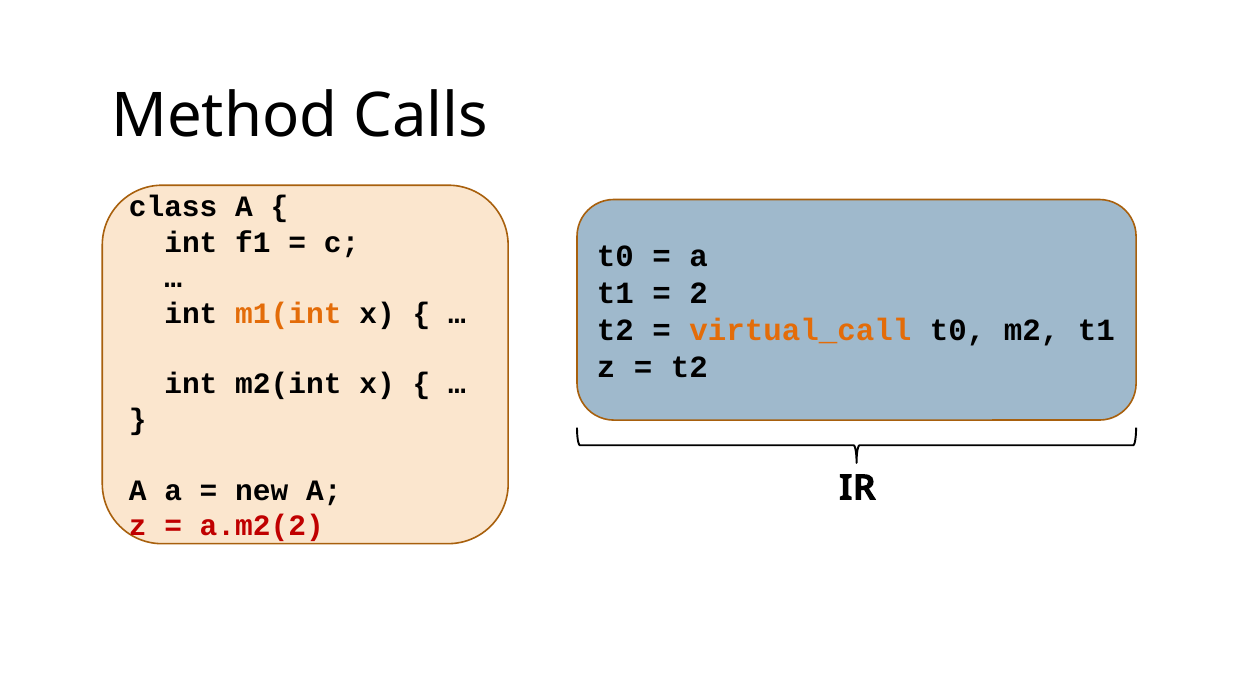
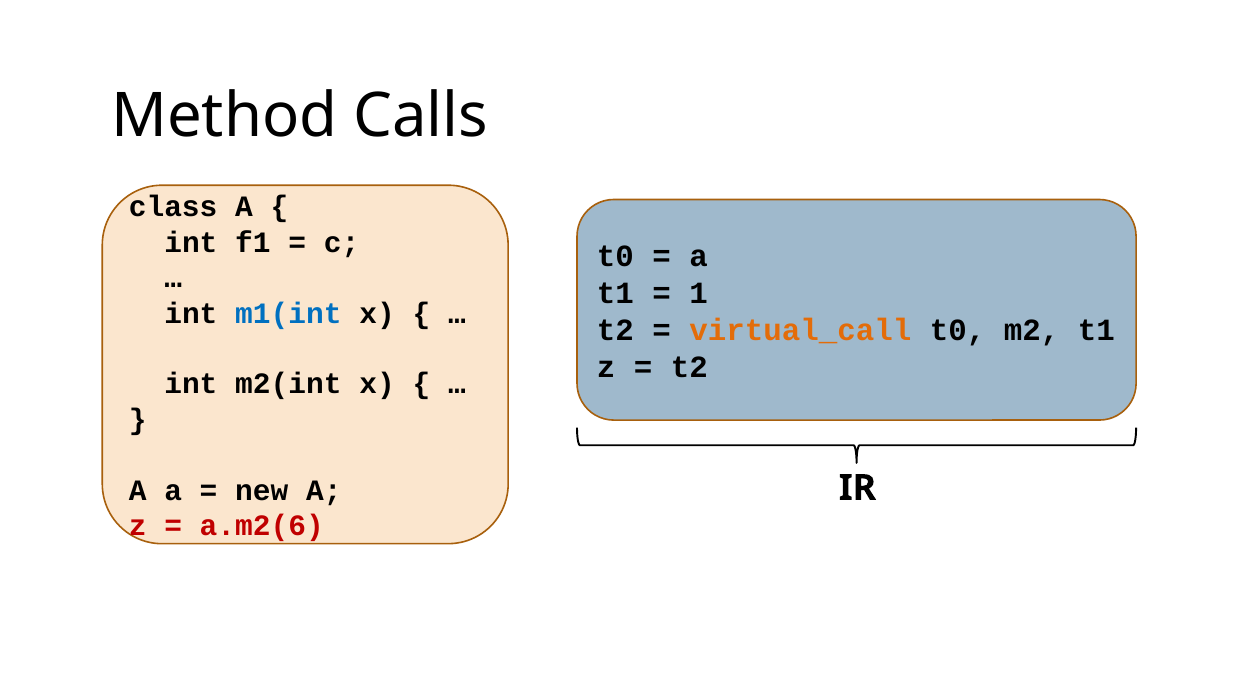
2: 2 -> 1
m1(int colour: orange -> blue
a.m2(2: a.m2(2 -> a.m2(6
